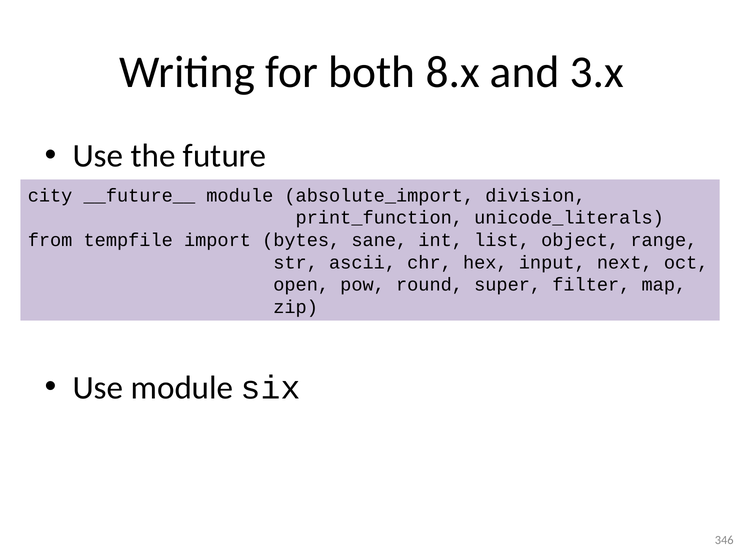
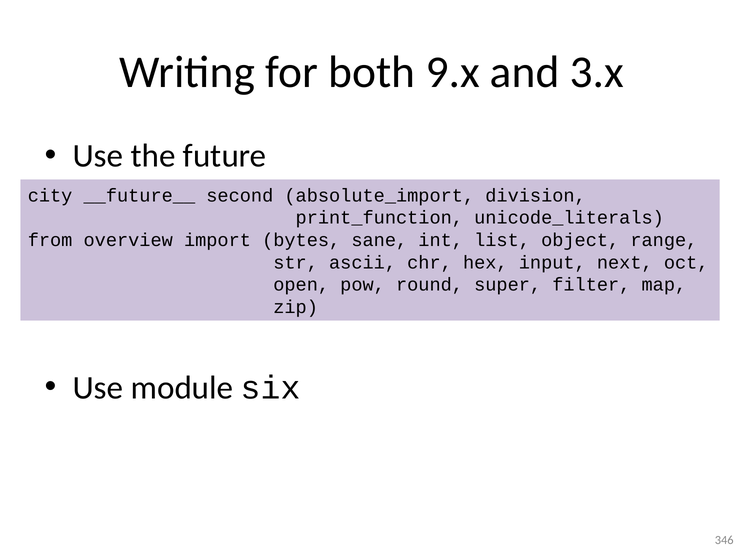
8.x: 8.x -> 9.x
__future__ module: module -> second
tempfile: tempfile -> overview
